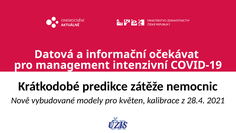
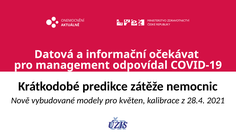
intenzivní: intenzivní -> odpovídal
